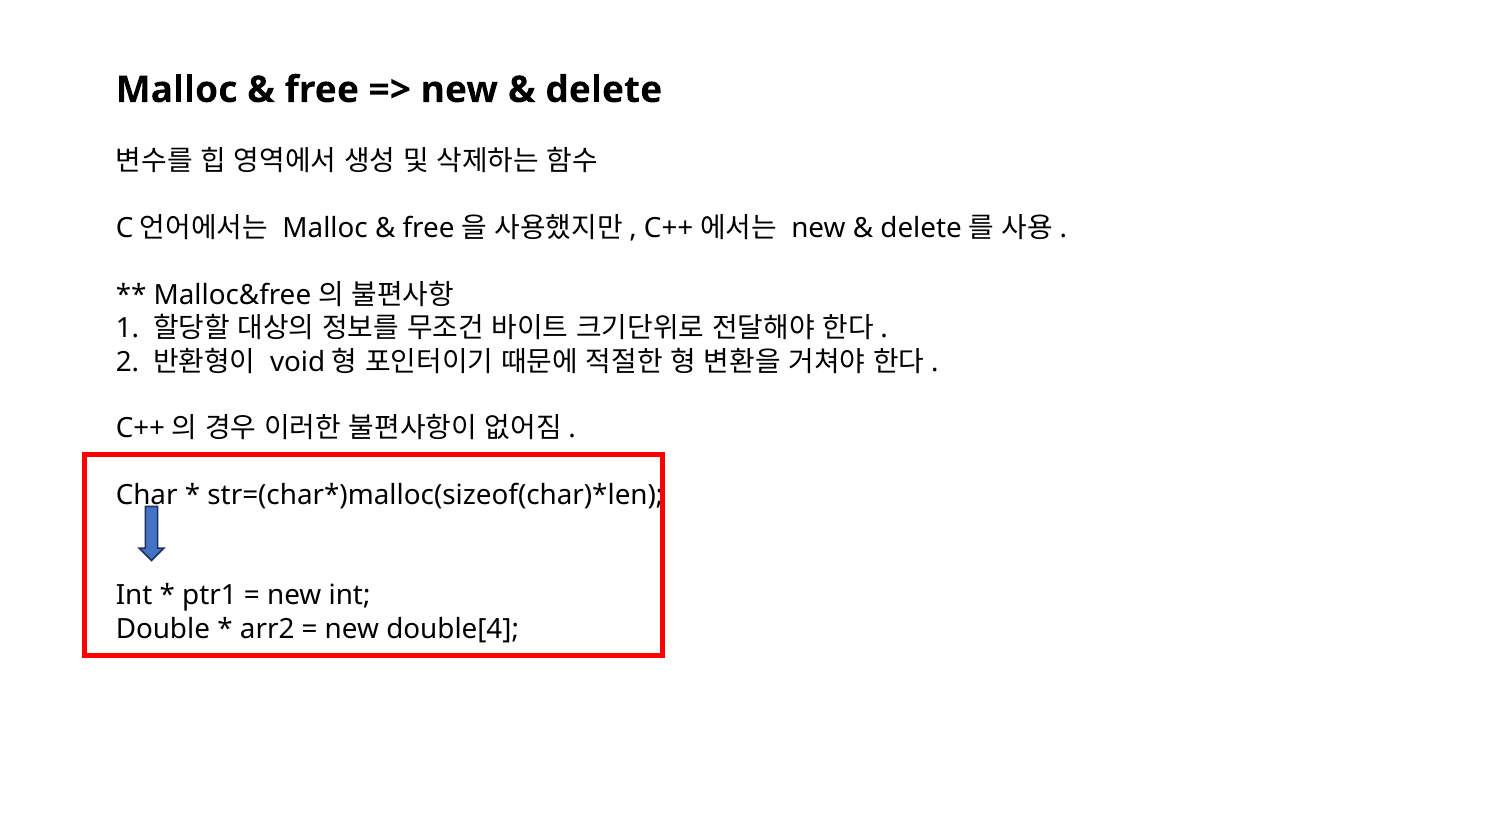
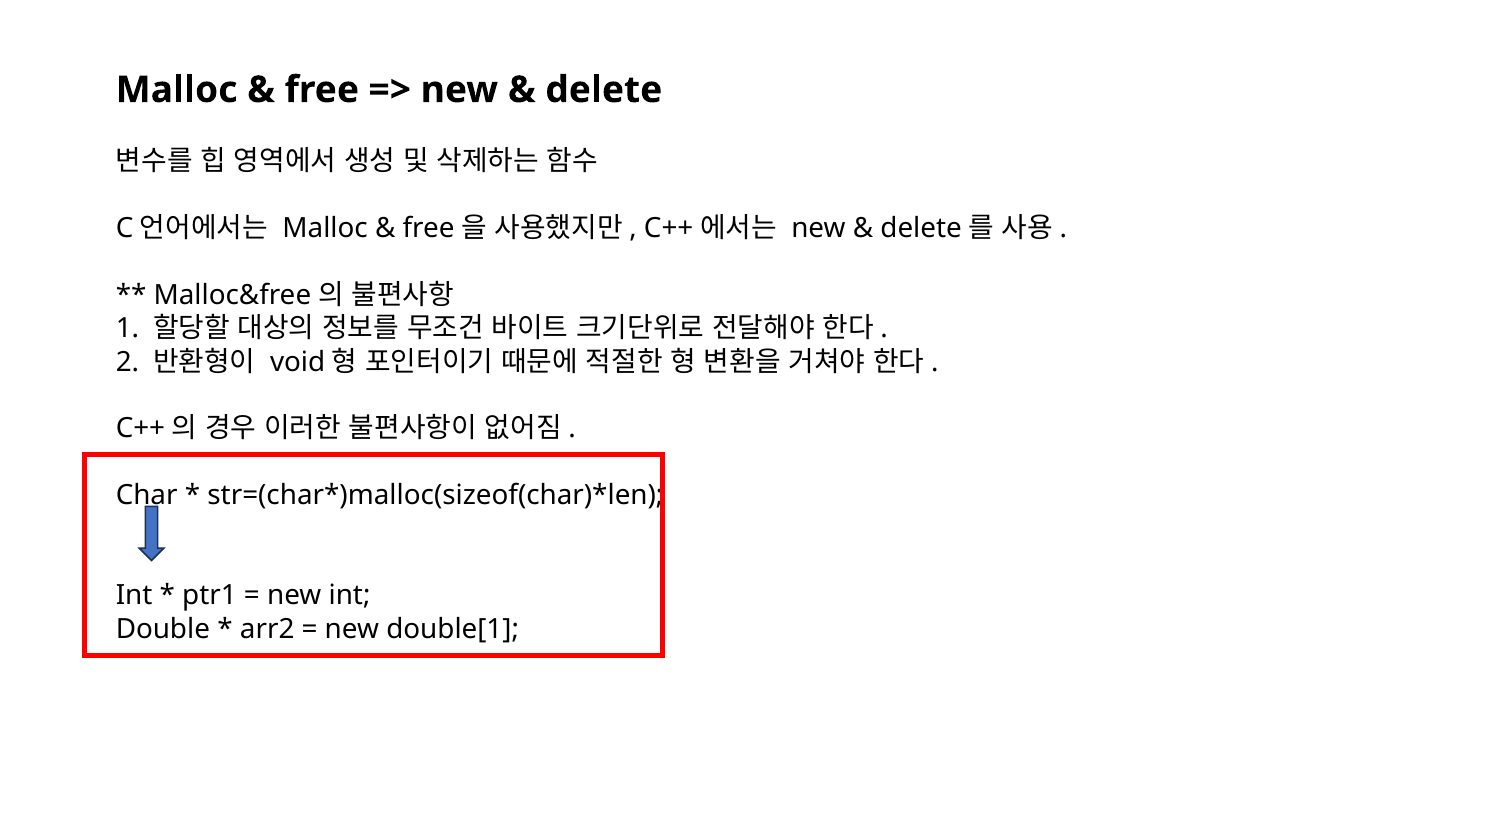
double[4: double[4 -> double[1
